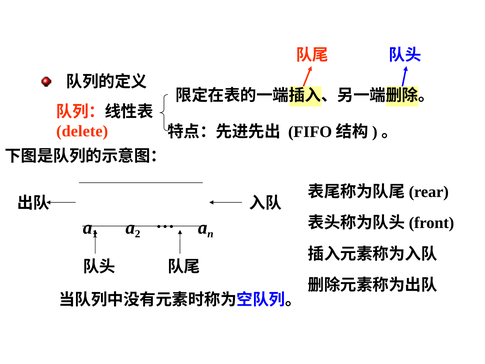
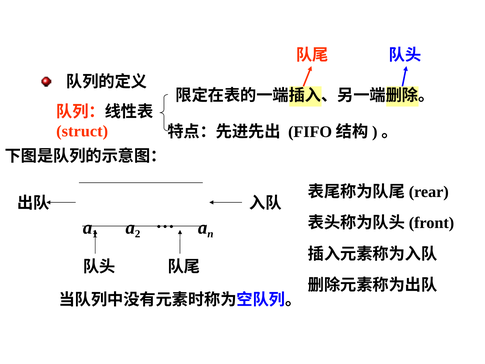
delete: delete -> struct
